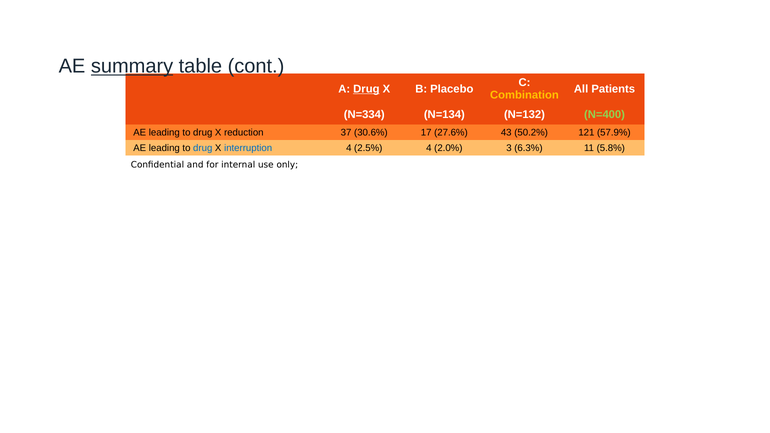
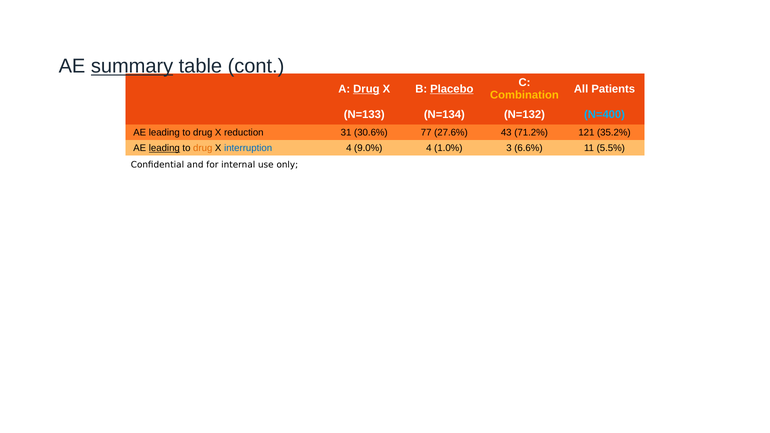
Placebo underline: none -> present
N=334: N=334 -> N=133
N=400 colour: light green -> light blue
37: 37 -> 31
17: 17 -> 77
50.2%: 50.2% -> 71.2%
57.9%: 57.9% -> 35.2%
leading at (164, 148) underline: none -> present
drug at (203, 148) colour: blue -> orange
2.5%: 2.5% -> 9.0%
2.0%: 2.0% -> 1.0%
6.3%: 6.3% -> 6.6%
5.8%: 5.8% -> 5.5%
